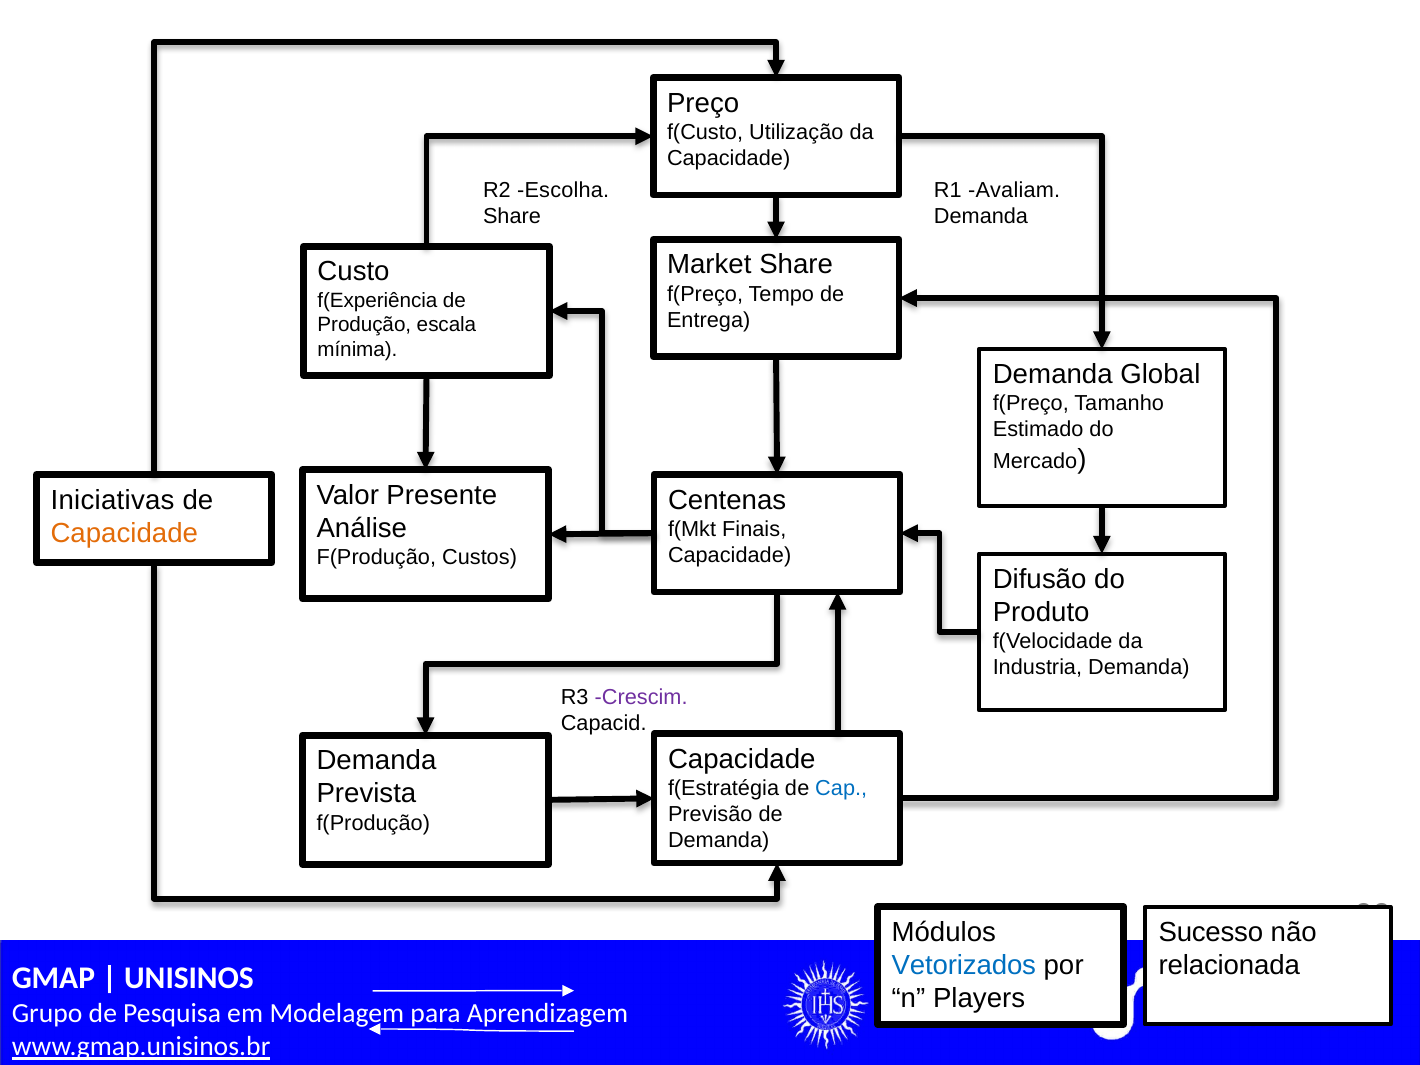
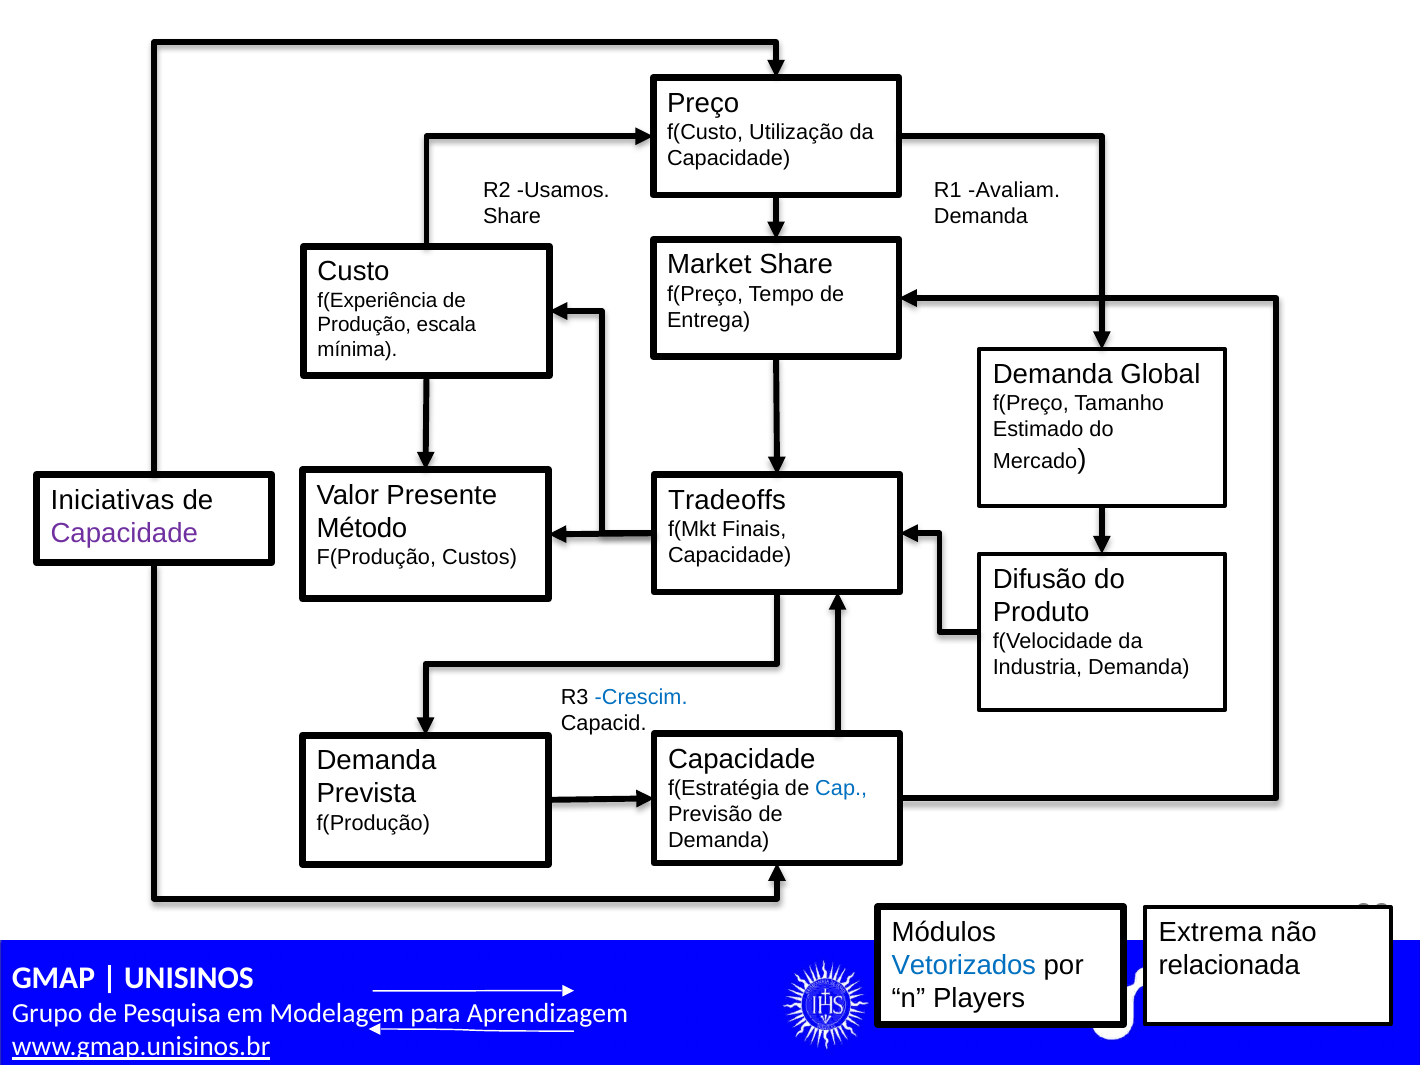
Escolha: Escolha -> Usamos
Centenas: Centenas -> Tradeoffs
Análise: Análise -> Método
Capacidade at (124, 533) colour: orange -> purple
Crescim colour: purple -> blue
Sucesso: Sucesso -> Extrema
